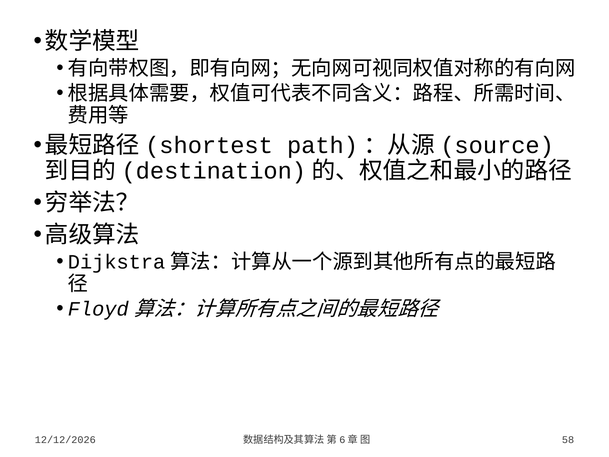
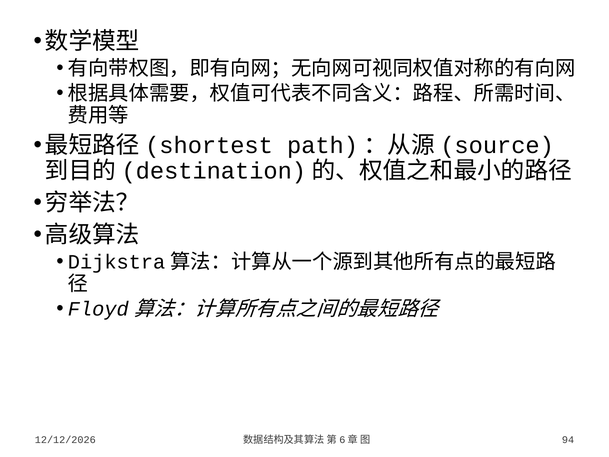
58: 58 -> 94
